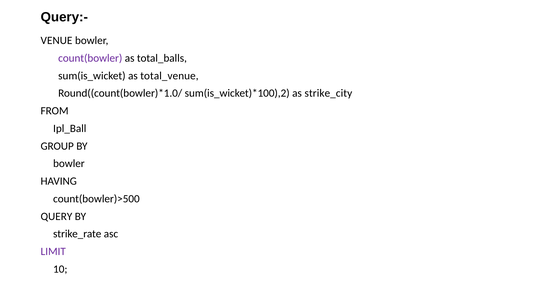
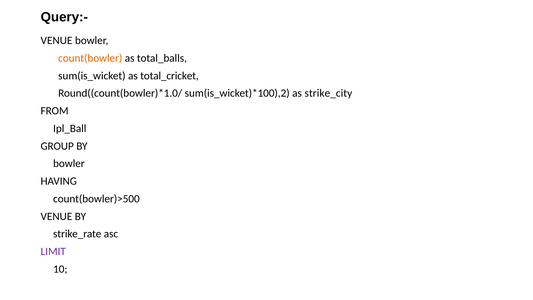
count(bowler colour: purple -> orange
total_venue: total_venue -> total_cricket
QUERY at (56, 216): QUERY -> VENUE
